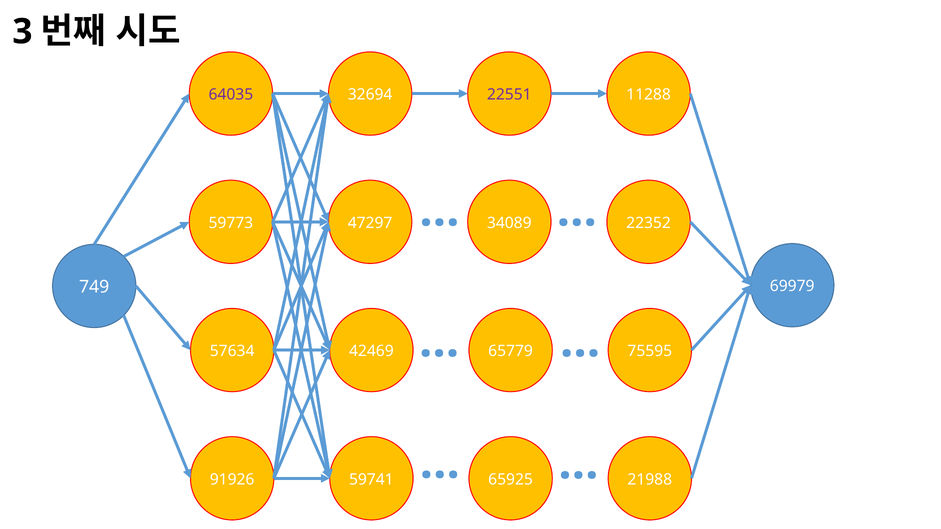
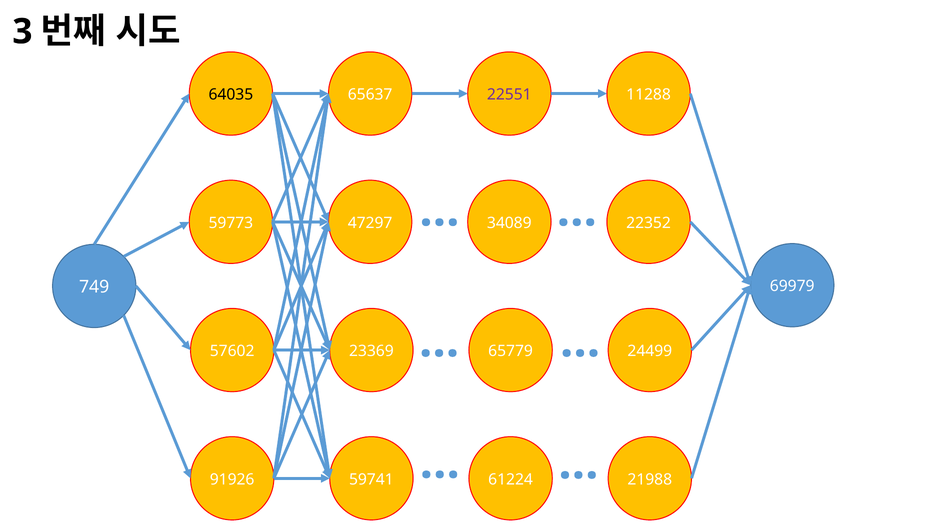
64035 colour: purple -> black
32694: 32694 -> 65637
57634: 57634 -> 57602
42469: 42469 -> 23369
75595: 75595 -> 24499
65925: 65925 -> 61224
